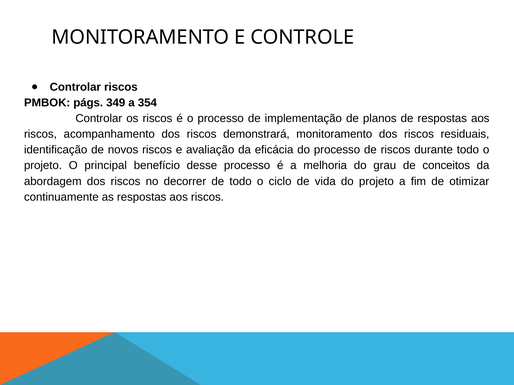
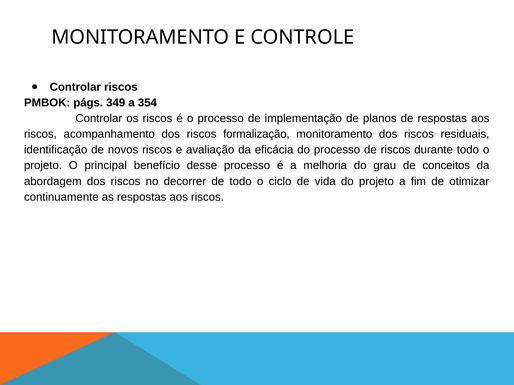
demonstrará: demonstrará -> formalização
